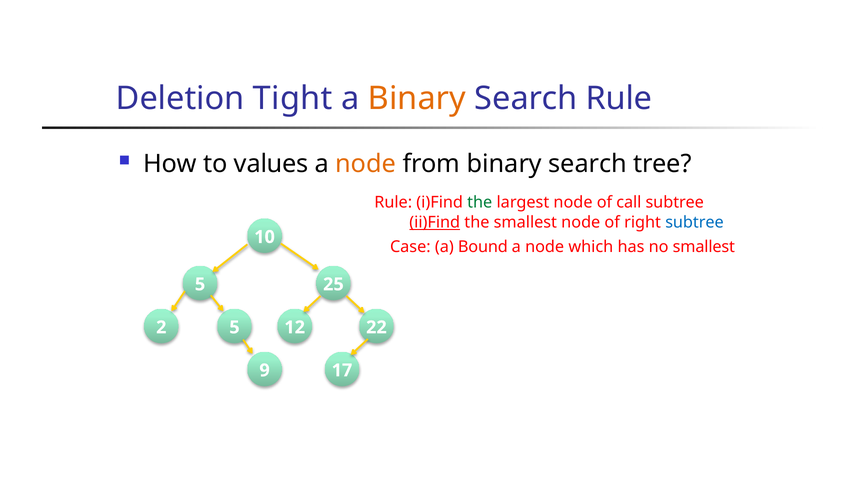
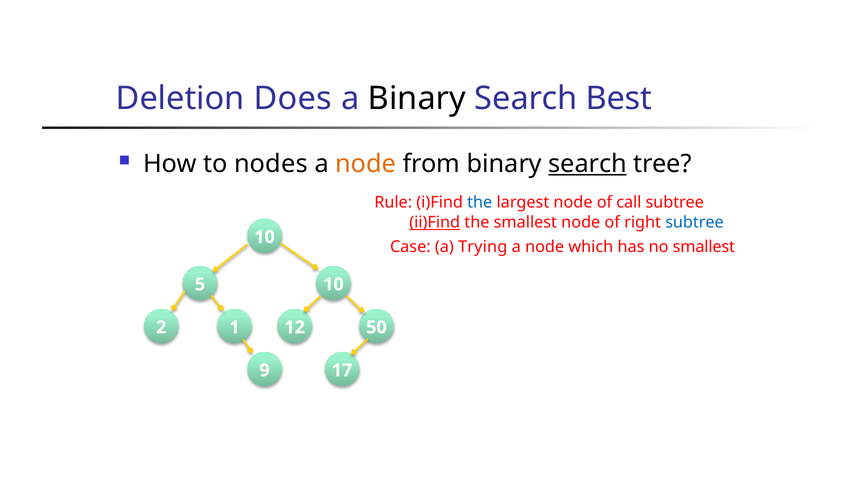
Tight: Tight -> Does
Binary at (417, 99) colour: orange -> black
Search Rule: Rule -> Best
values: values -> nodes
search at (588, 164) underline: none -> present
the at (480, 202) colour: green -> blue
Bound: Bound -> Trying
5 25: 25 -> 10
2 5: 5 -> 1
22: 22 -> 50
